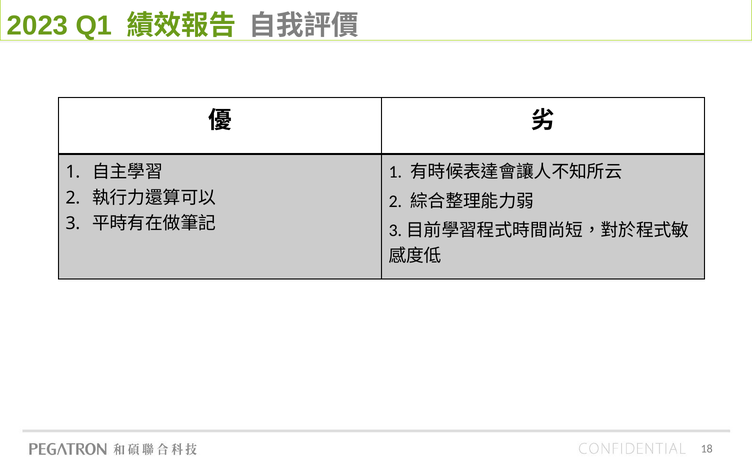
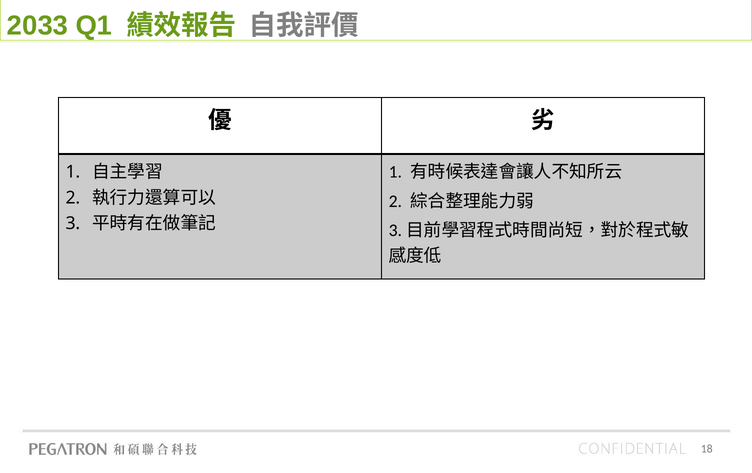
2023: 2023 -> 2033
